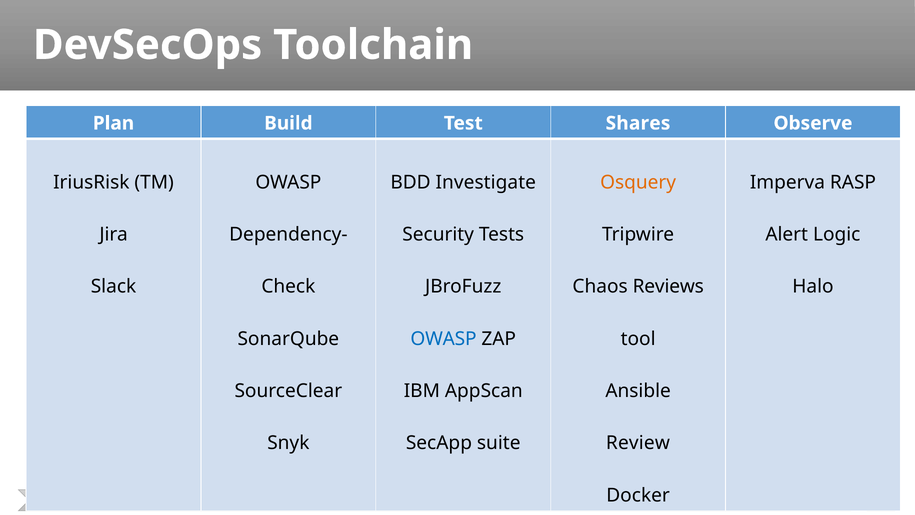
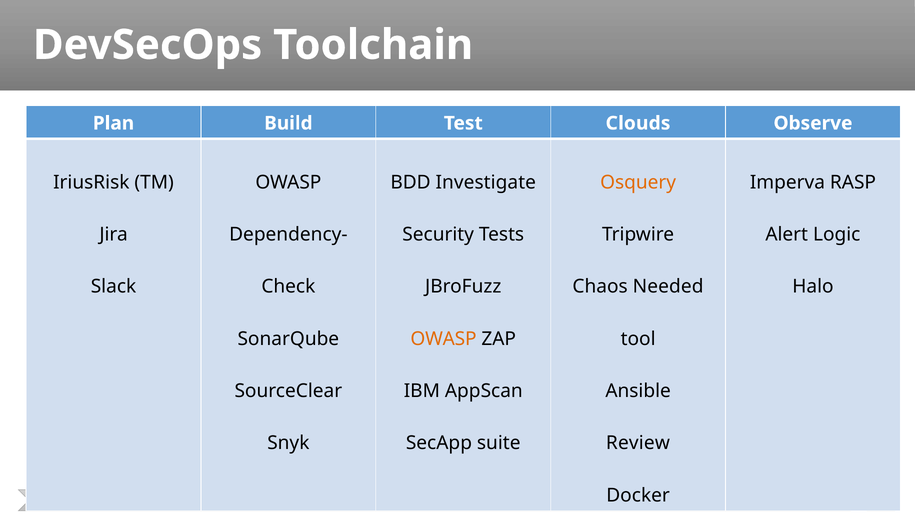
Shares: Shares -> Clouds
Reviews: Reviews -> Needed
OWASP at (444, 339) colour: blue -> orange
